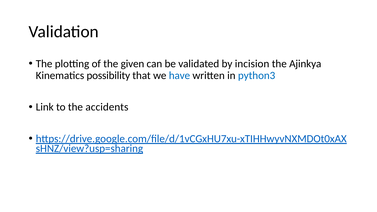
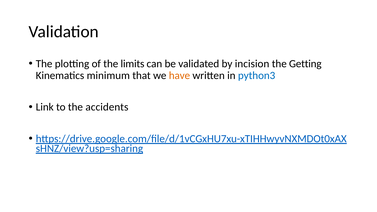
given: given -> limits
Ajinkya: Ajinkya -> Getting
possibility: possibility -> minimum
have colour: blue -> orange
